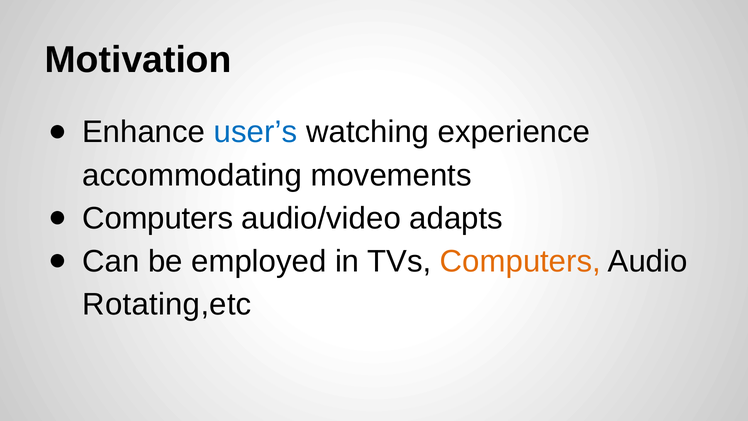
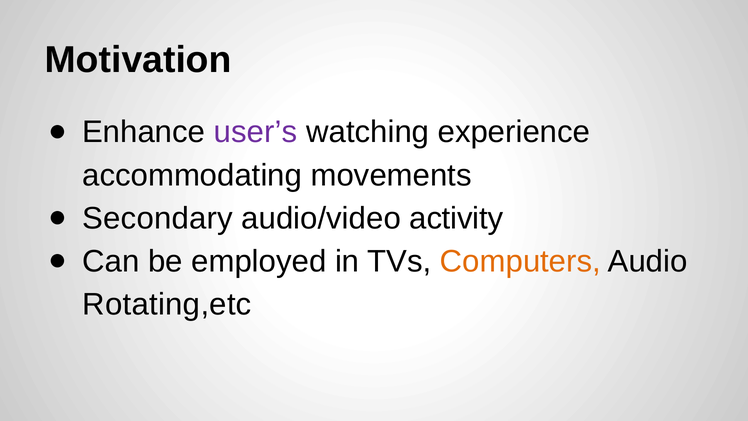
user’s colour: blue -> purple
Computers at (158, 218): Computers -> Secondary
adapts: adapts -> activity
